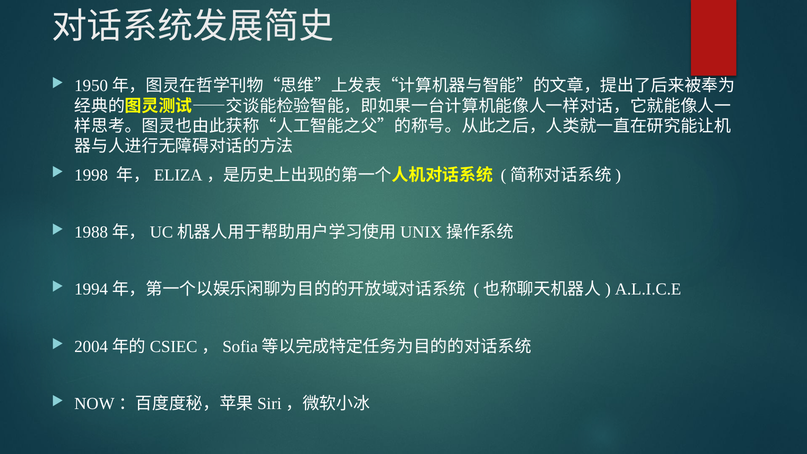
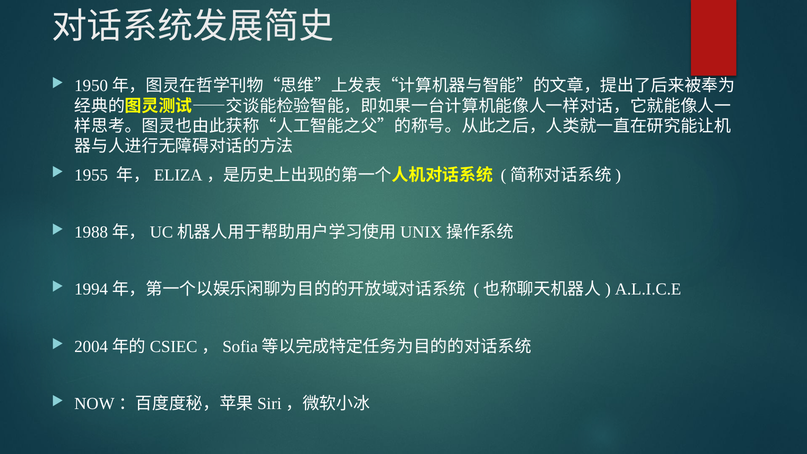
1998: 1998 -> 1955
